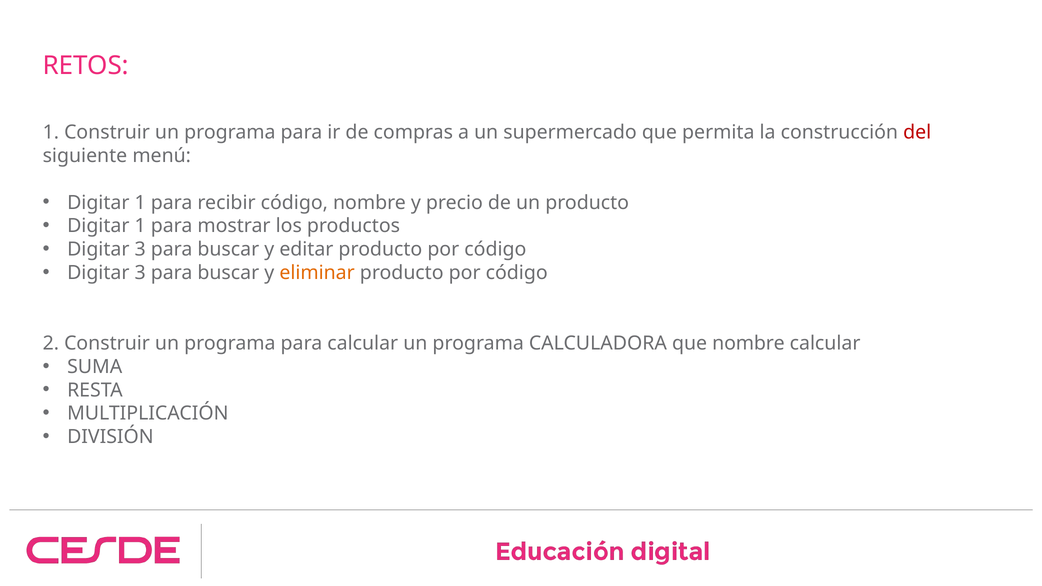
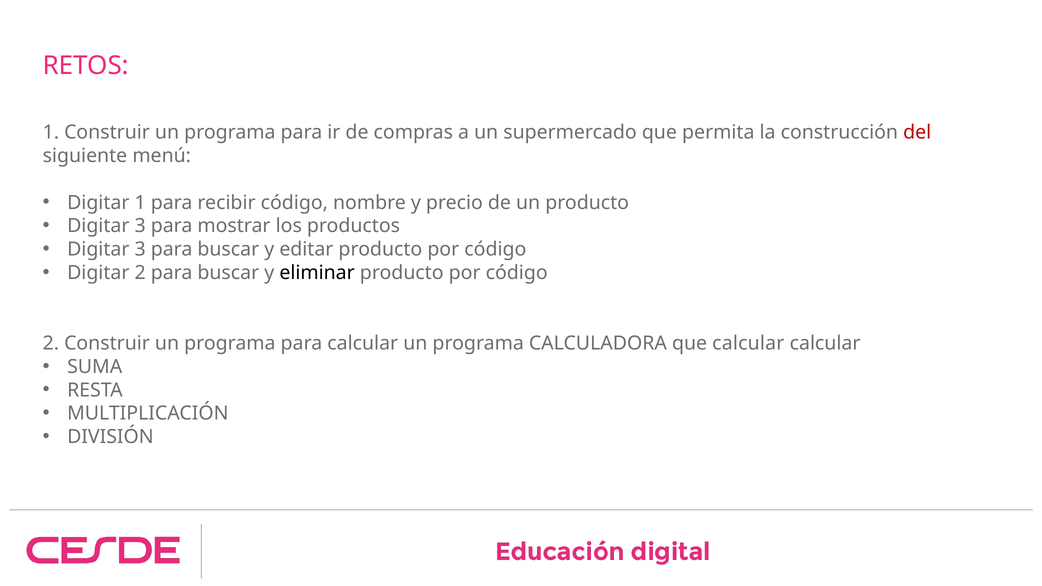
1 at (140, 226): 1 -> 3
3 at (140, 273): 3 -> 2
eliminar colour: orange -> black
que nombre: nombre -> calcular
